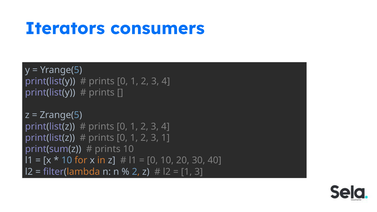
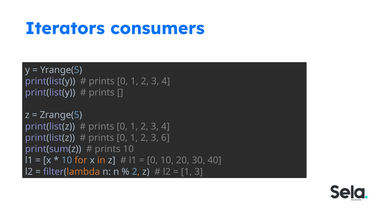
3 1: 1 -> 6
